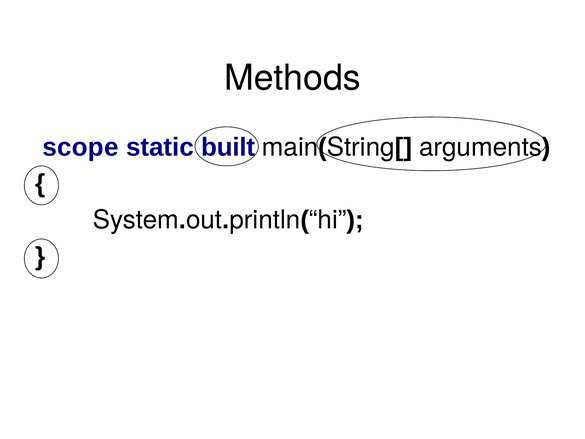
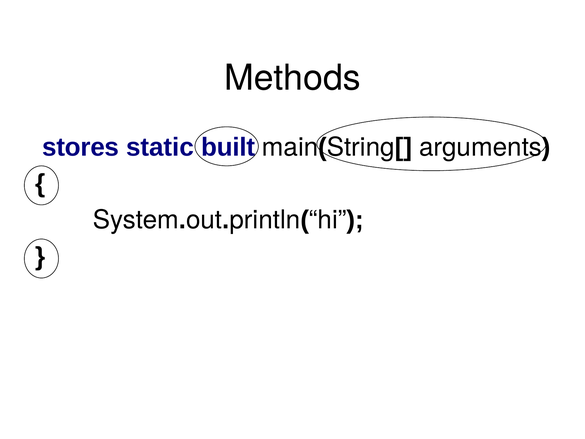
scope: scope -> stores
